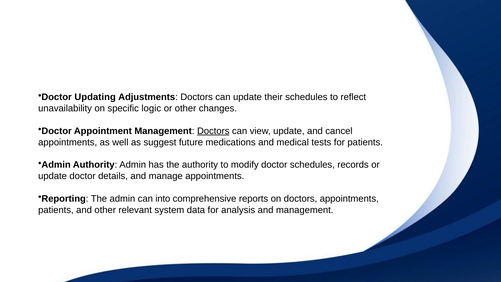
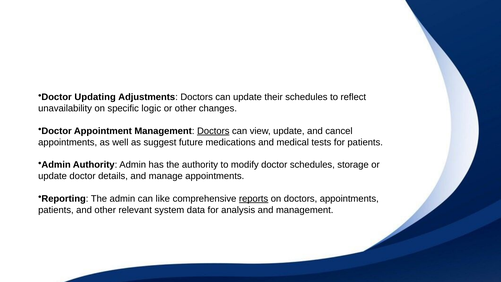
records: records -> storage
into: into -> like
reports underline: none -> present
